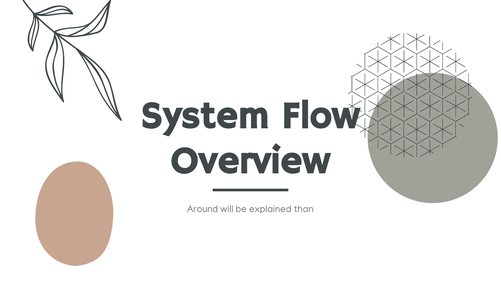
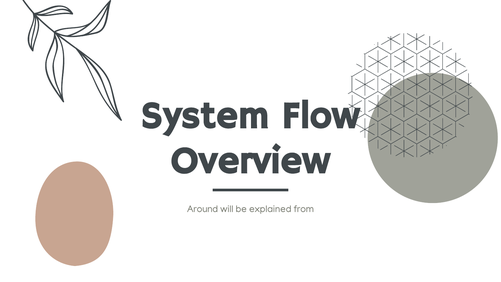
than: than -> from
